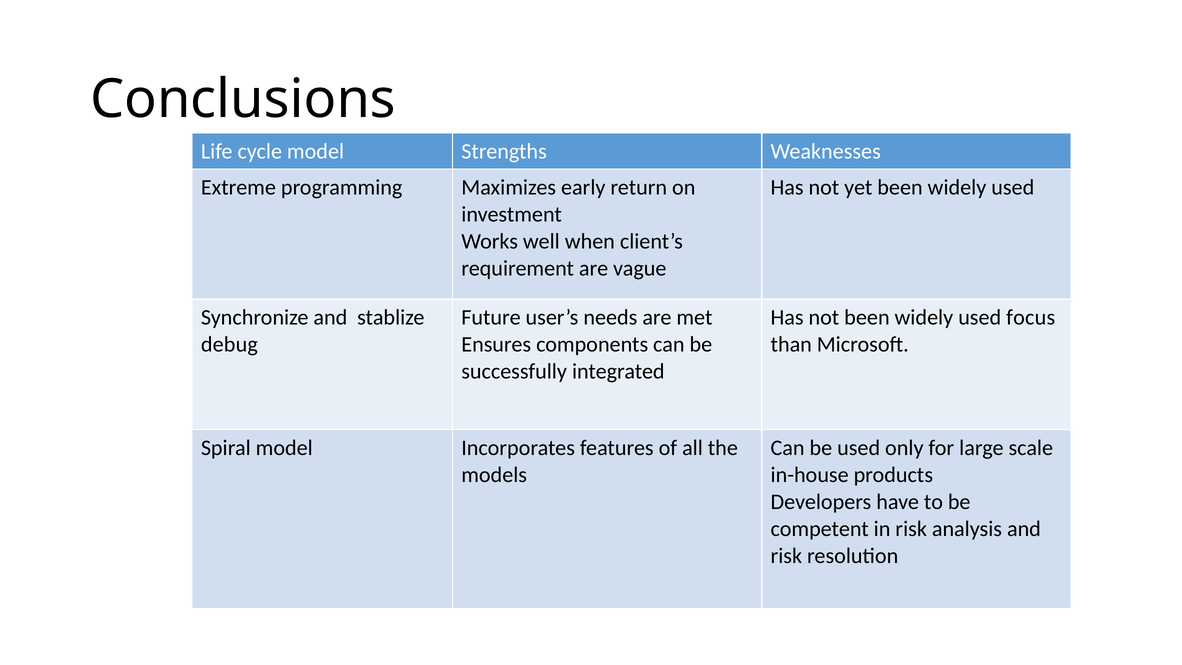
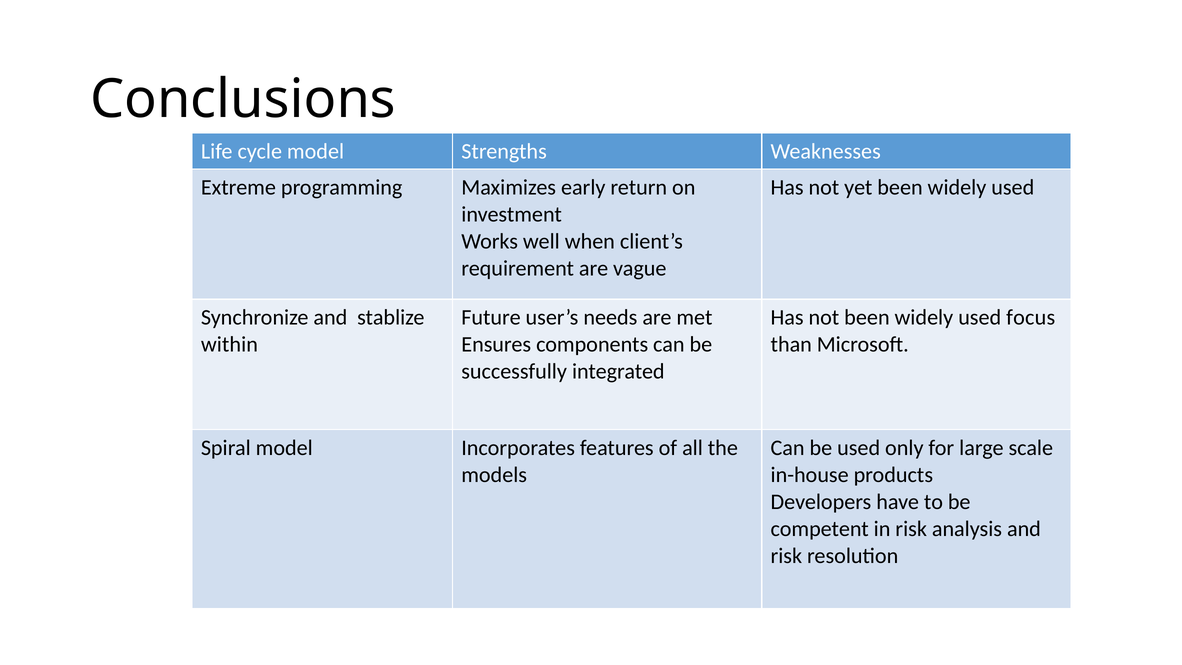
debug: debug -> within
